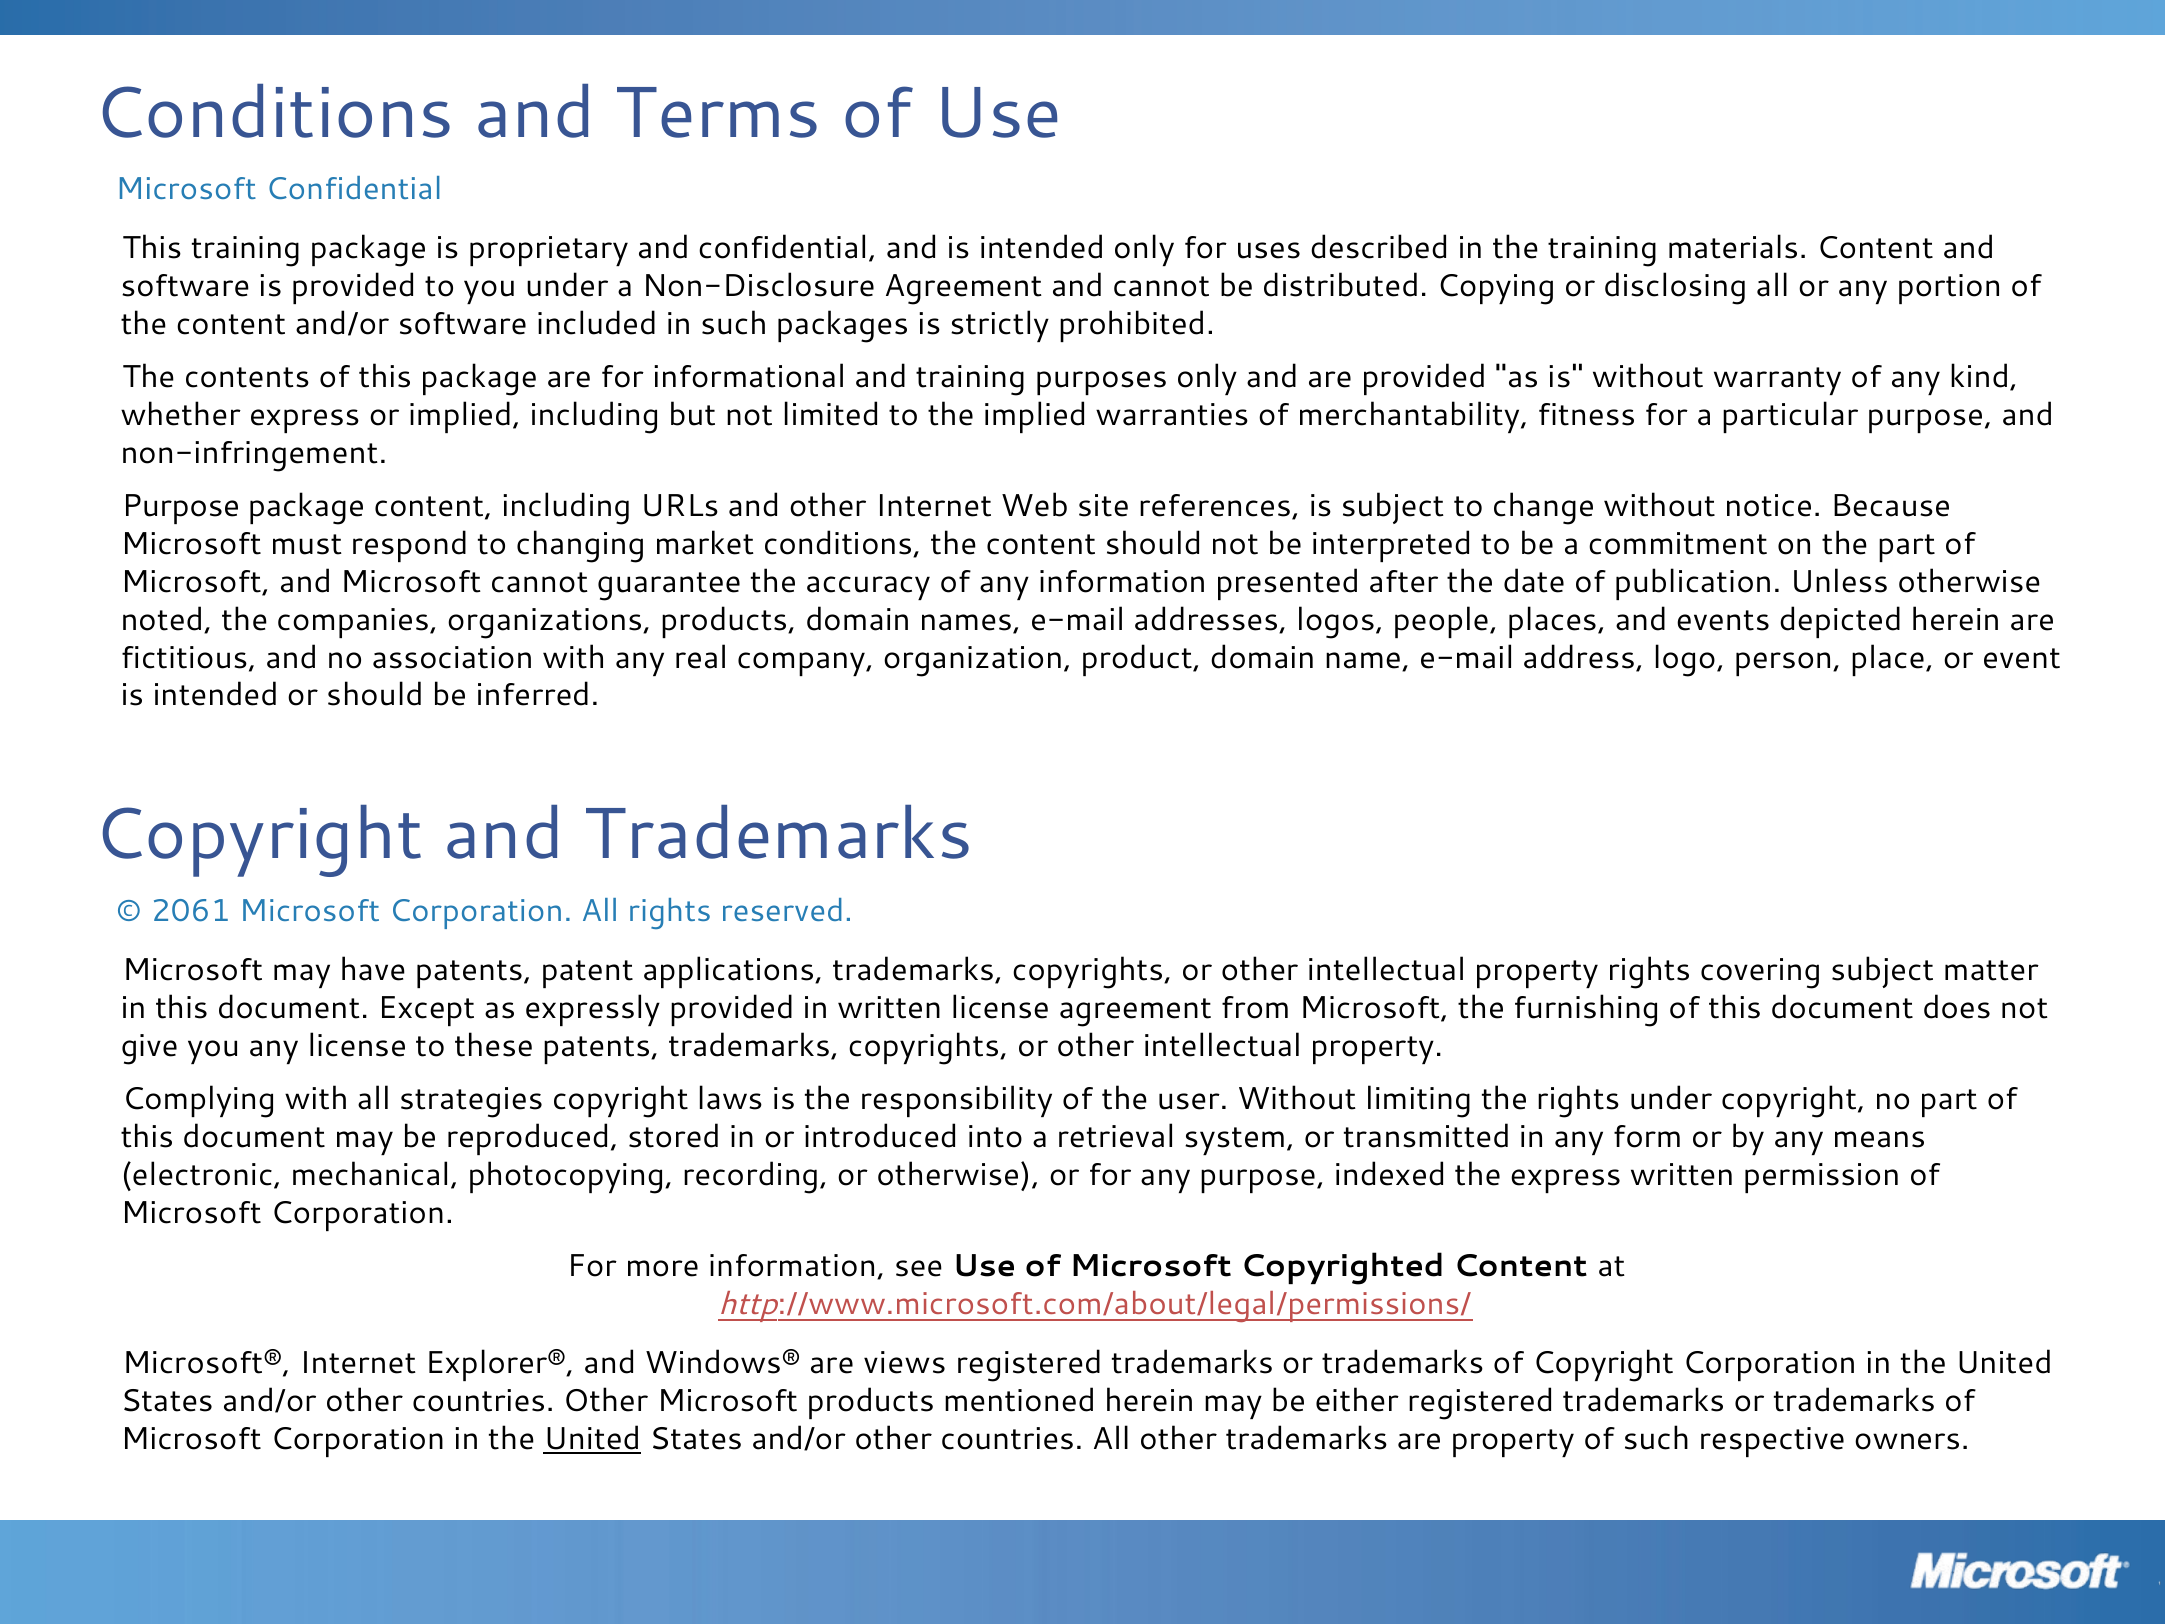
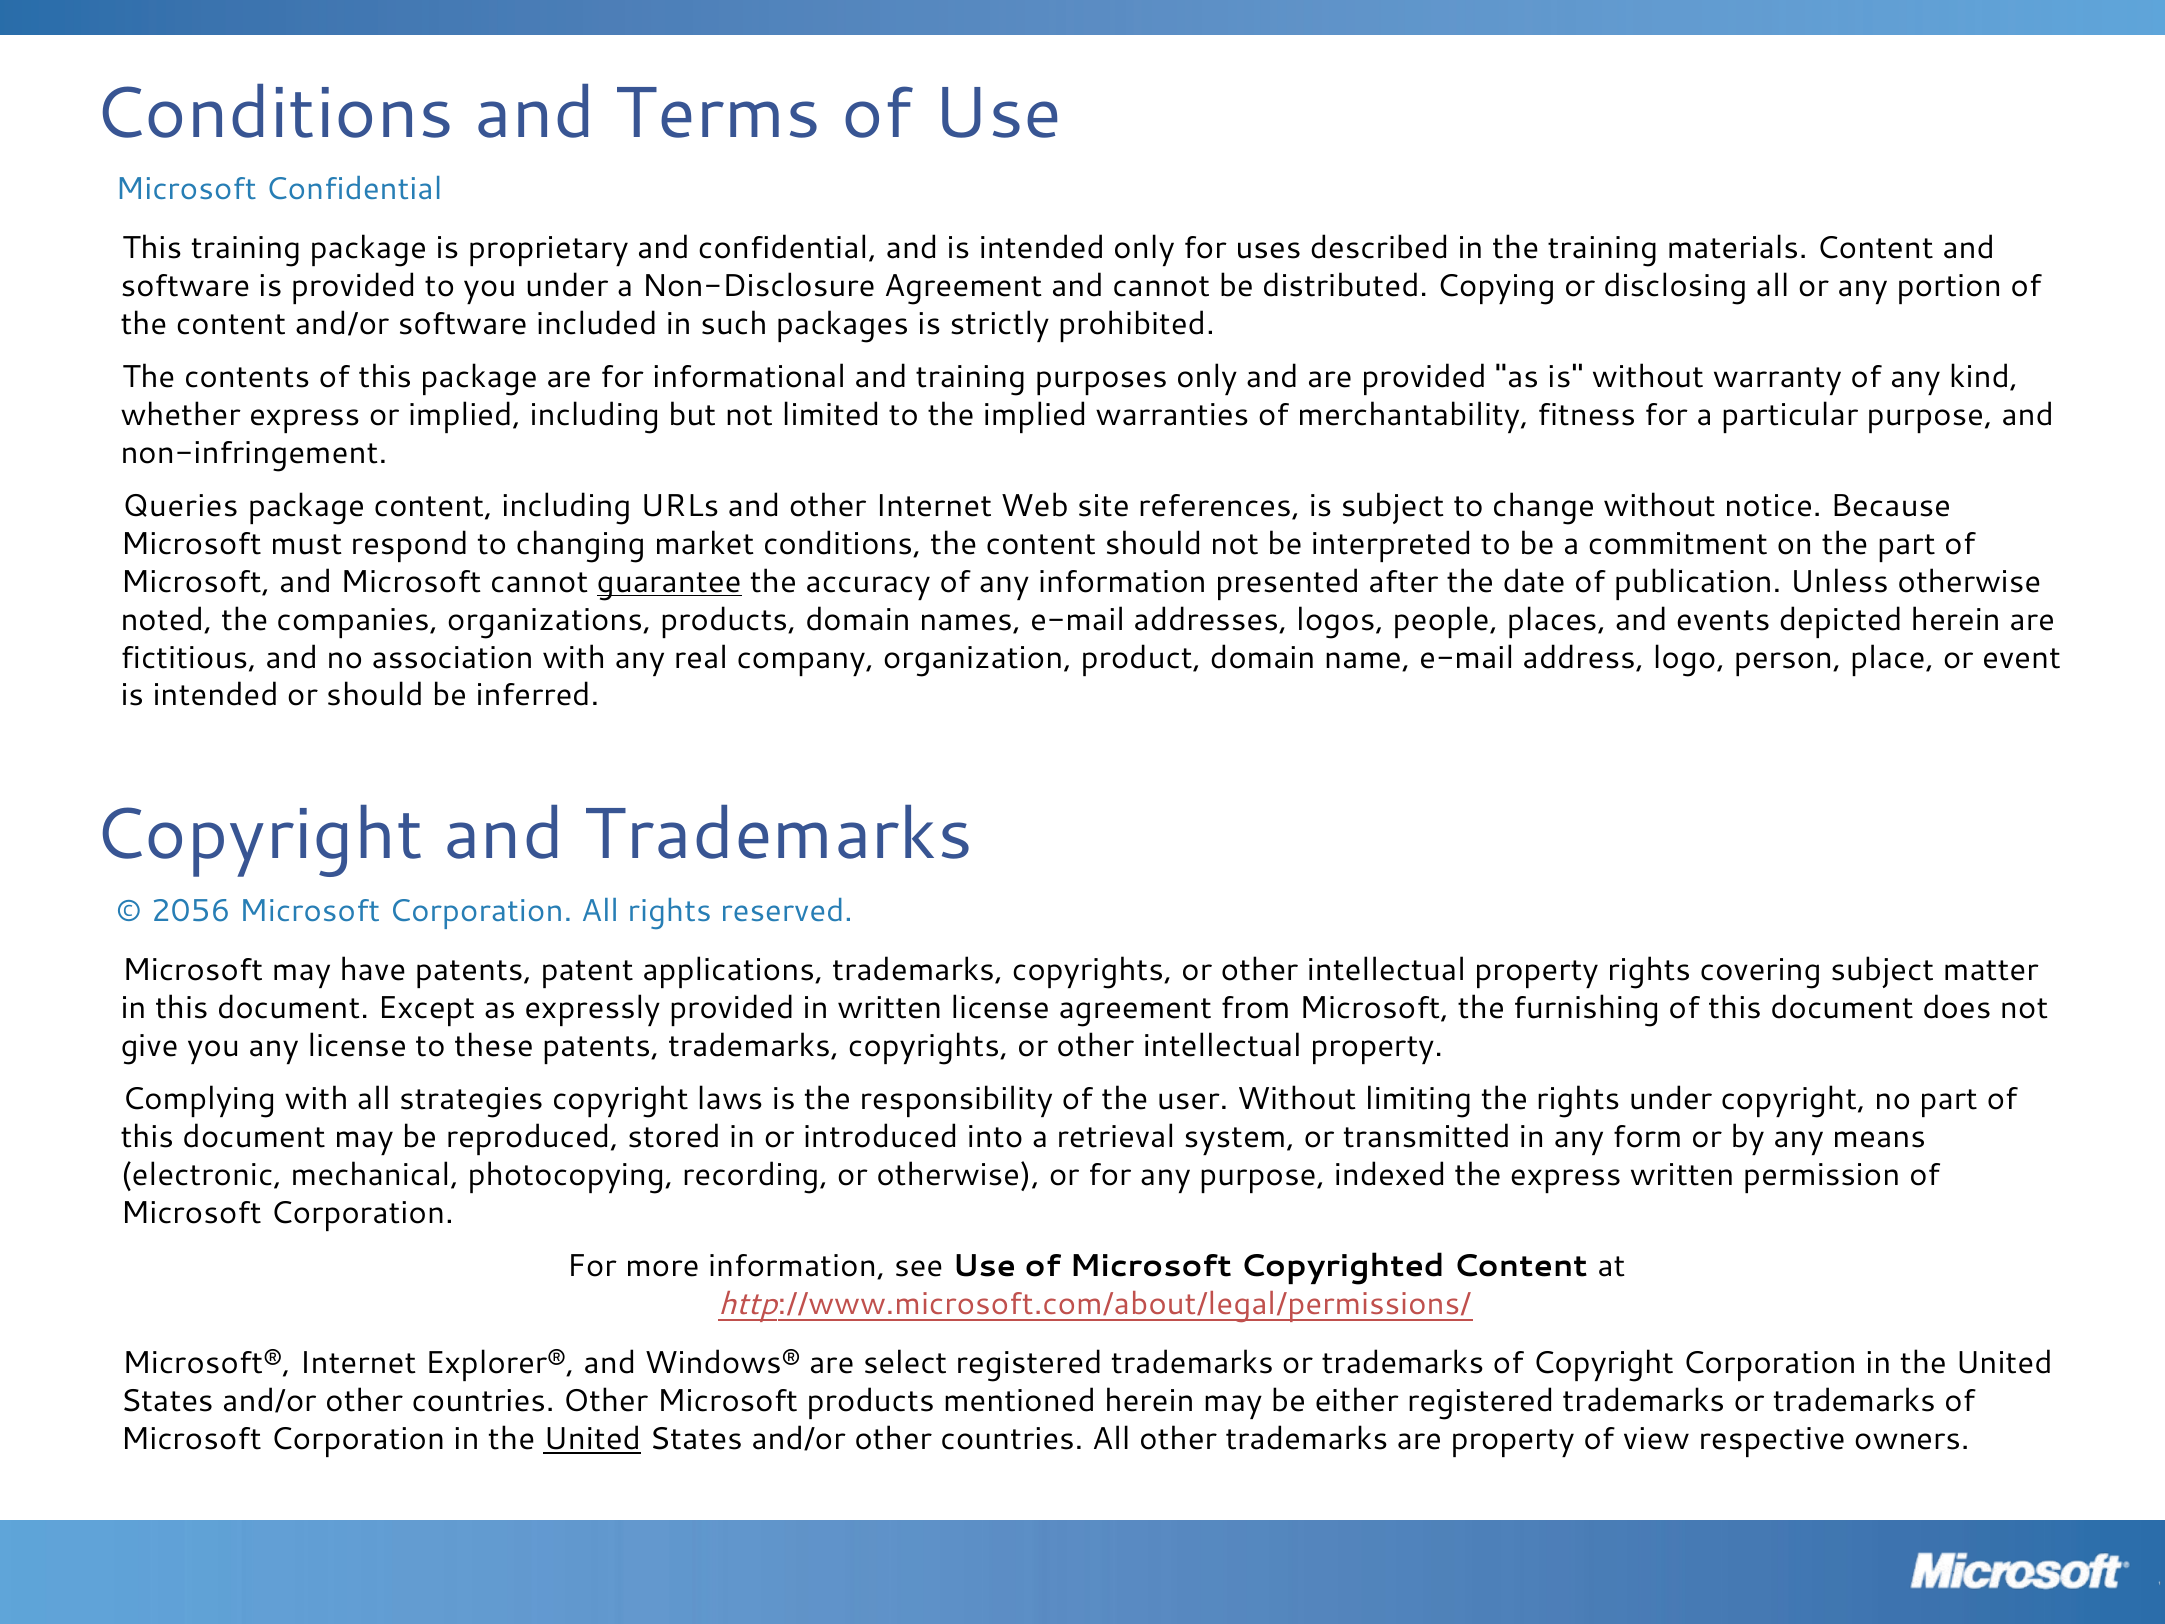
Purpose at (181, 506): Purpose -> Queries
guarantee underline: none -> present
2061: 2061 -> 2056
views: views -> select
of such: such -> view
